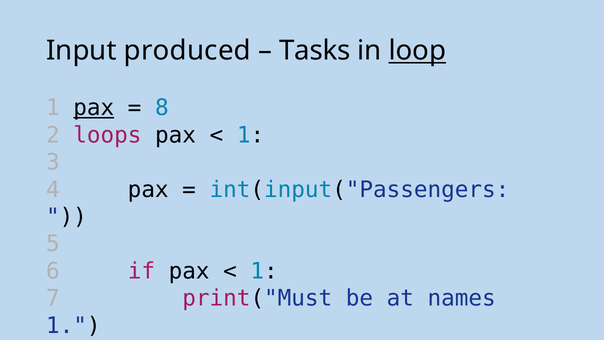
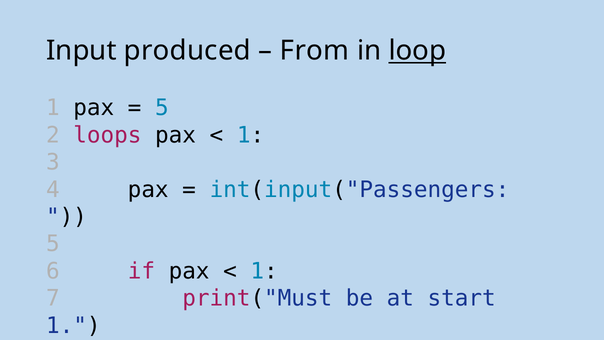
Tasks: Tasks -> From
pax at (94, 108) underline: present -> none
8 at (162, 108): 8 -> 5
names: names -> start
